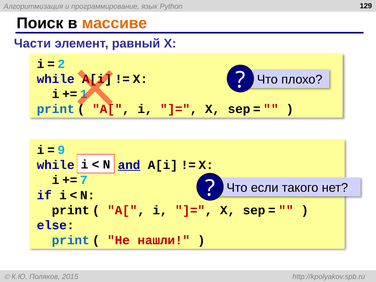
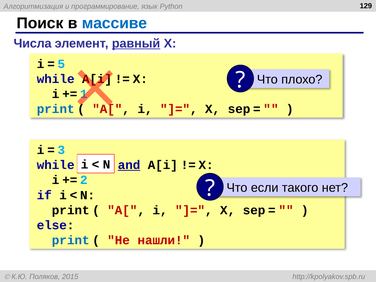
массиве colour: orange -> blue
Части: Части -> Числа
равный underline: none -> present
2: 2 -> 5
9: 9 -> 3
7: 7 -> 2
